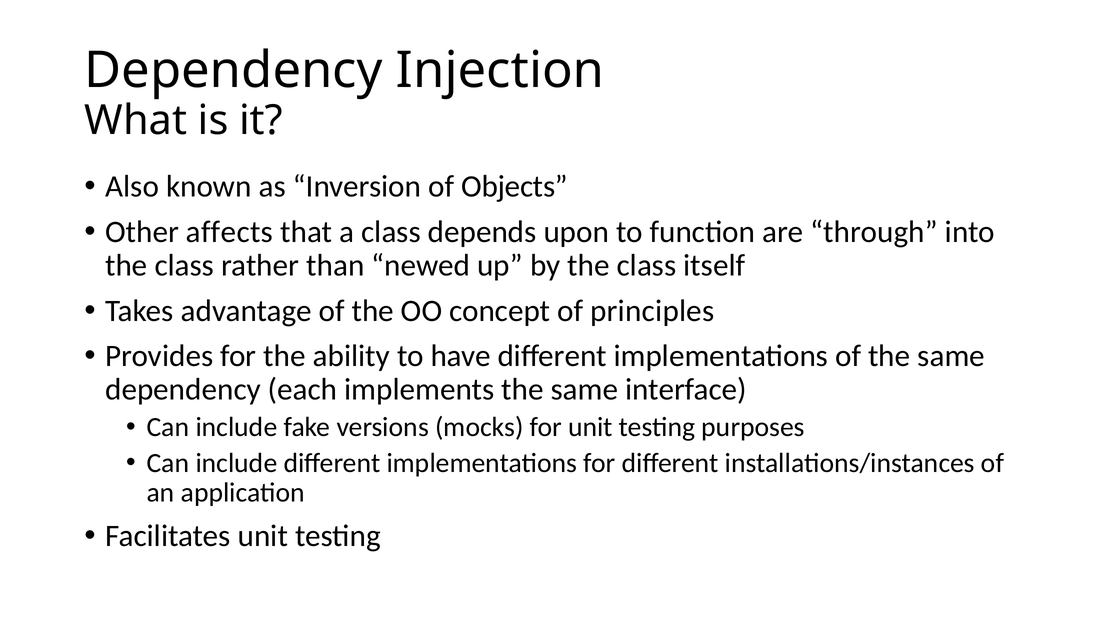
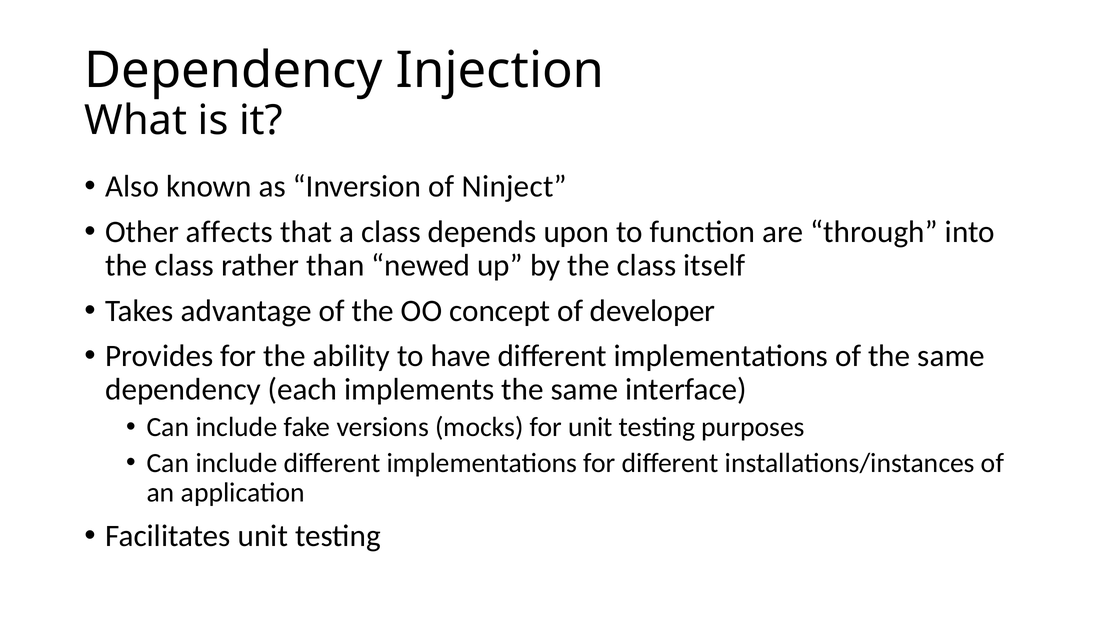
Objects: Objects -> Ninject
principles: principles -> developer
